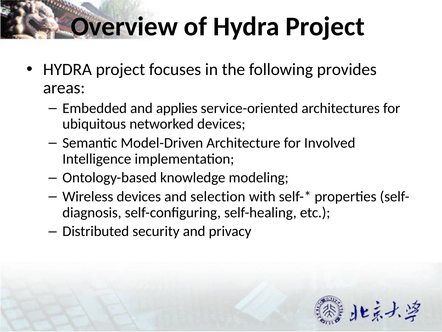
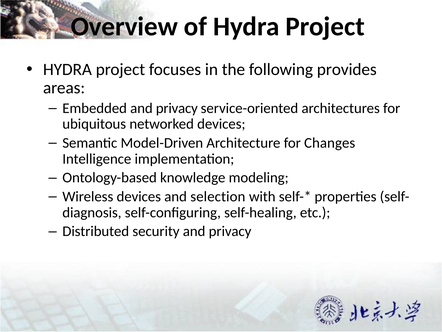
Embedded and applies: applies -> privacy
Involved: Involved -> Changes
